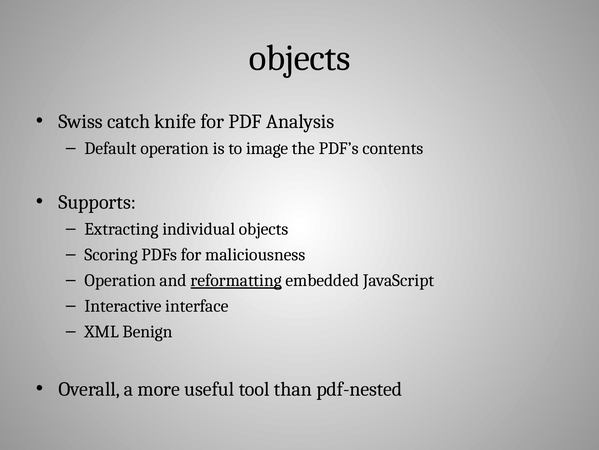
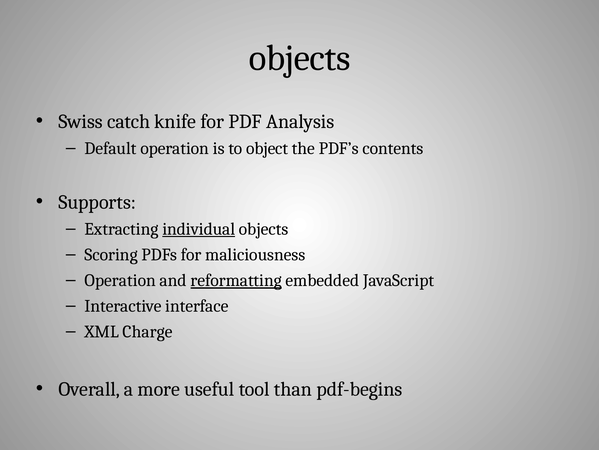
image: image -> object
individual underline: none -> present
Benign: Benign -> Charge
pdf-nested: pdf-nested -> pdf-begins
